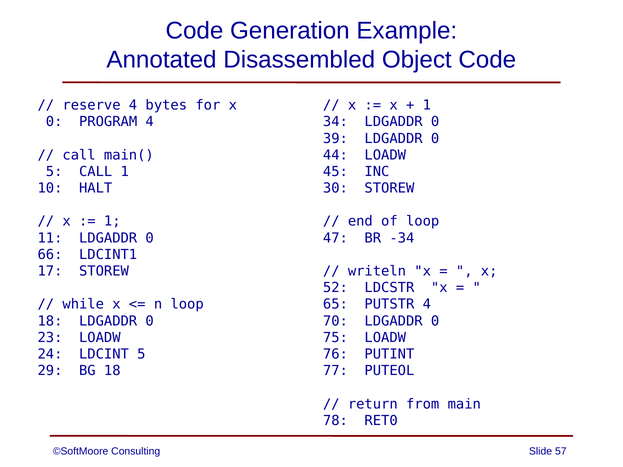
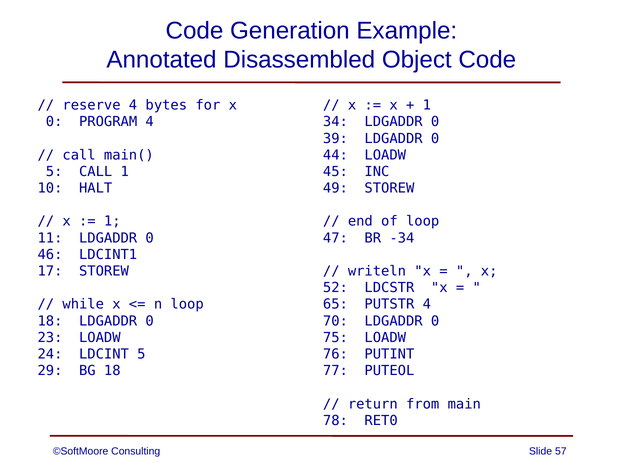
30: 30 -> 49
66: 66 -> 46
